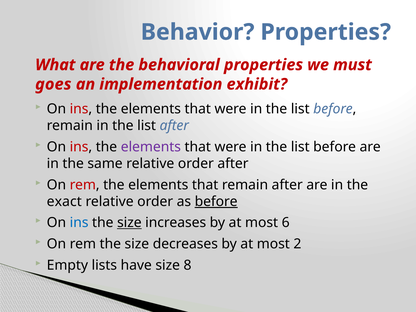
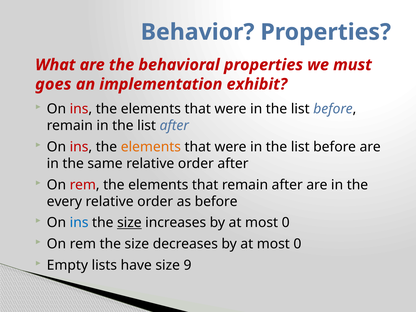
elements at (151, 147) colour: purple -> orange
exact: exact -> every
before at (216, 201) underline: present -> none
6 at (286, 223): 6 -> 0
2 at (297, 244): 2 -> 0
8: 8 -> 9
